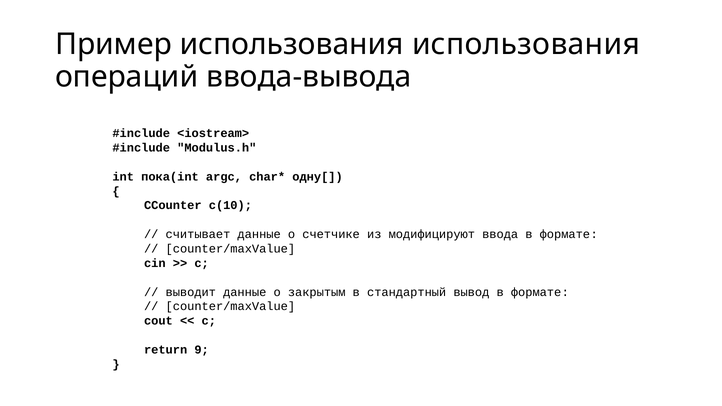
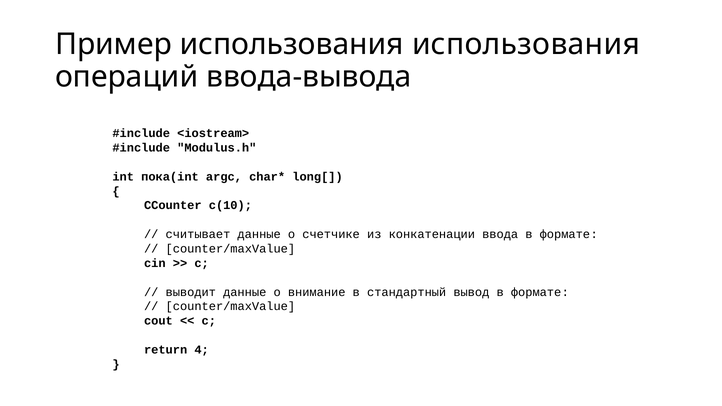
одну[: одну[ -> long[
модифицируют: модифицируют -> конкатенации
закрытым: закрытым -> внимание
9: 9 -> 4
